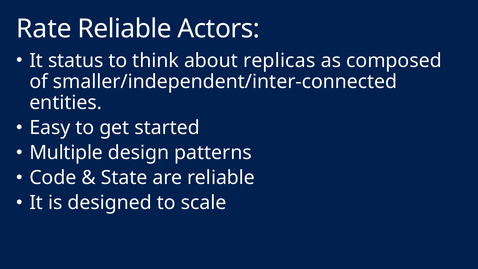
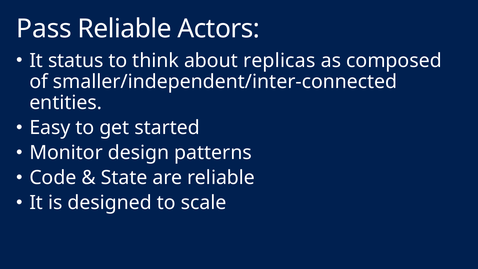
Rate: Rate -> Pass
Multiple: Multiple -> Monitor
